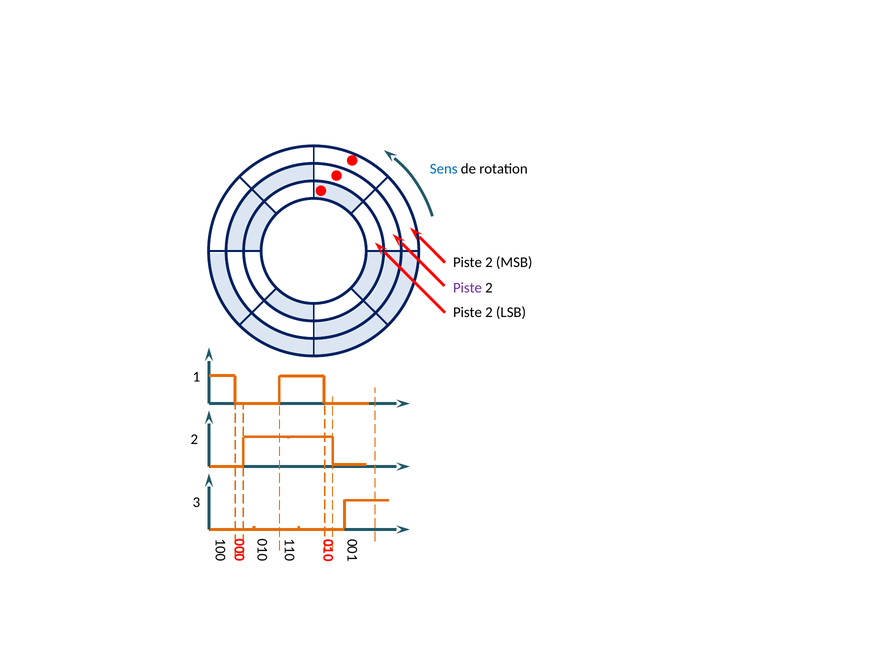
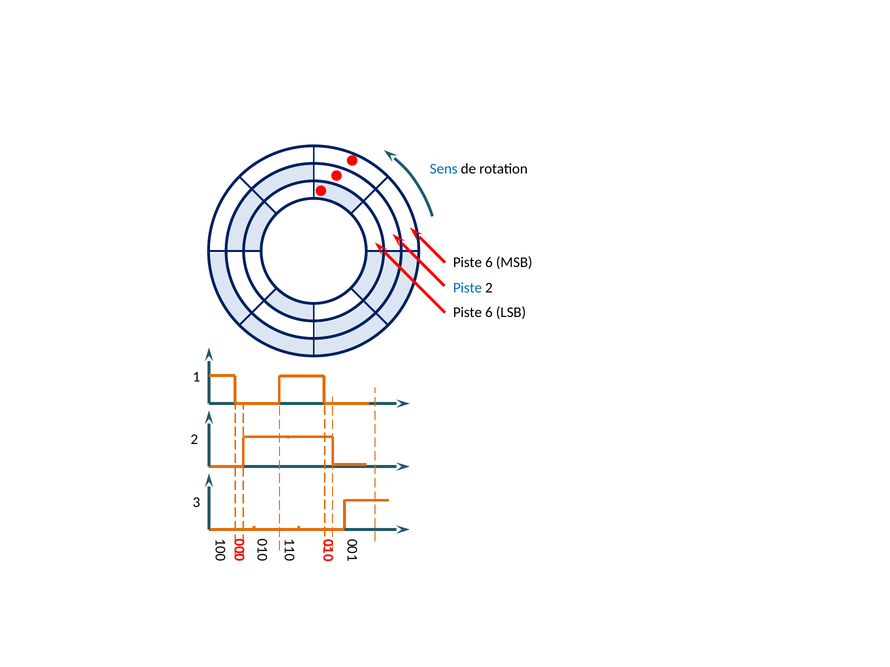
2 at (489, 263): 2 -> 6
Piste at (467, 288) colour: purple -> blue
2 at (489, 313): 2 -> 6
